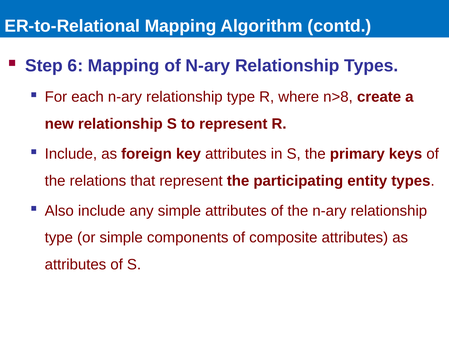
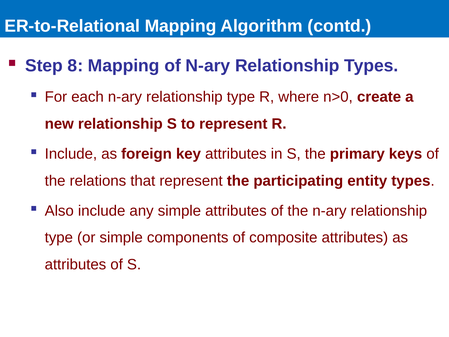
6: 6 -> 8
n>8: n>8 -> n>0
